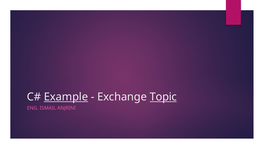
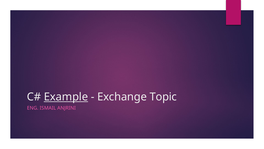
Topic underline: present -> none
